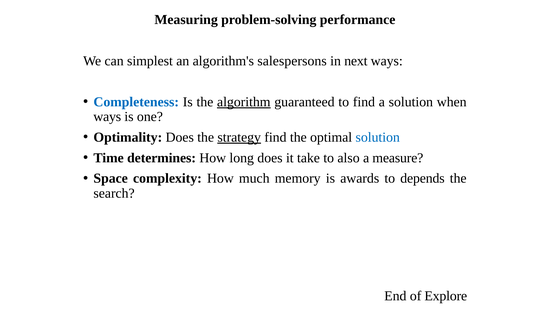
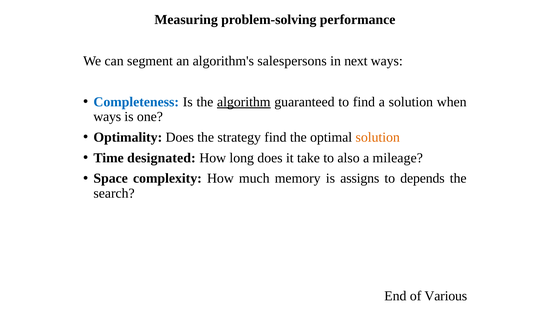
simplest: simplest -> segment
strategy underline: present -> none
solution at (378, 137) colour: blue -> orange
determines: determines -> designated
measure: measure -> mileage
awards: awards -> assigns
Explore: Explore -> Various
